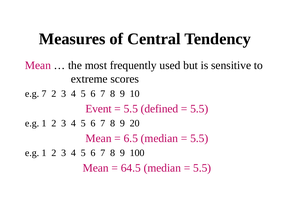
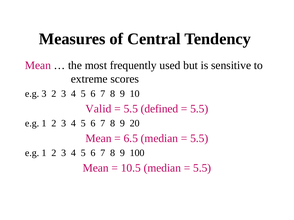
e.g 7: 7 -> 3
Event: Event -> Valid
64.5: 64.5 -> 10.5
